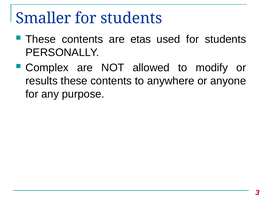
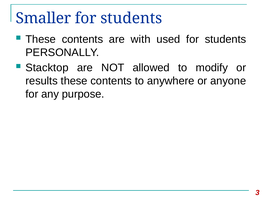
etas: etas -> with
Complex: Complex -> Stacktop
